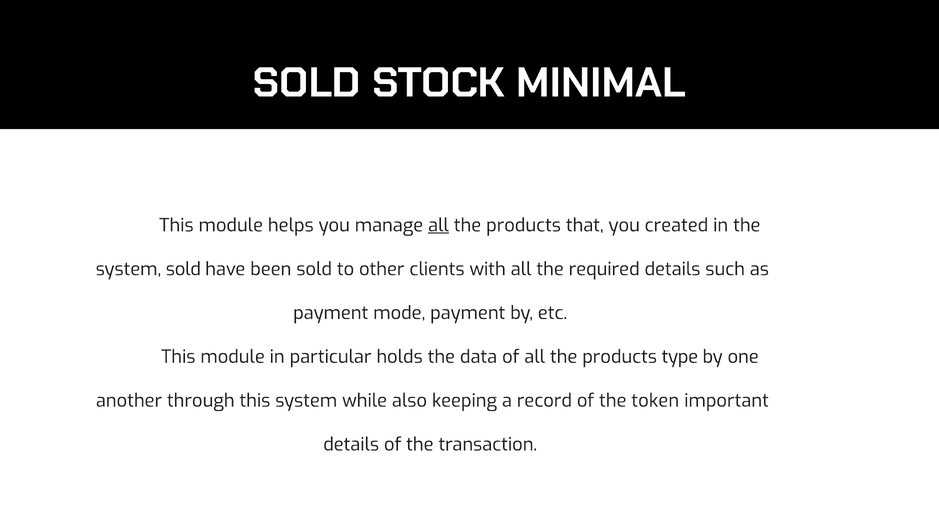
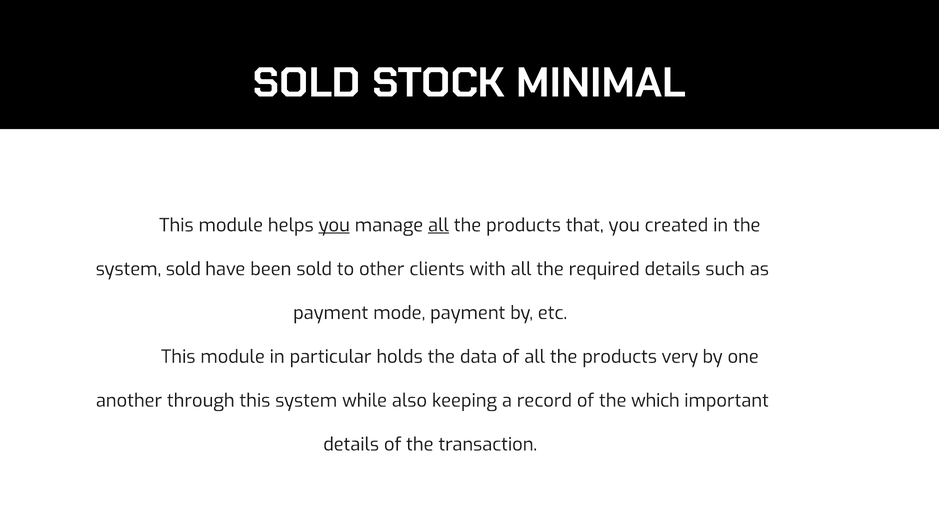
you at (334, 225) underline: none -> present
type: type -> very
token: token -> which
